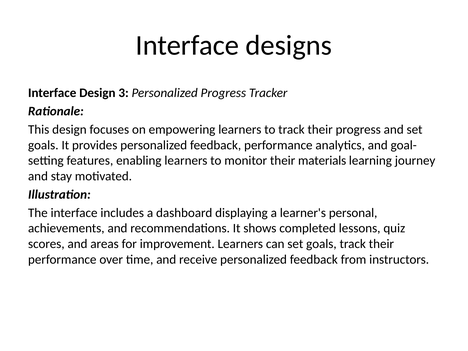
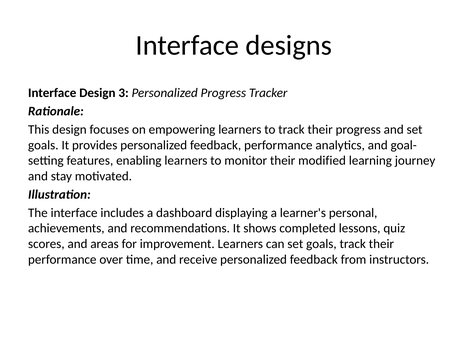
materials: materials -> modified
